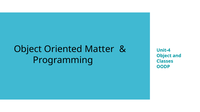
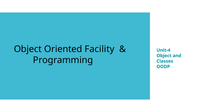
Matter: Matter -> Facility
